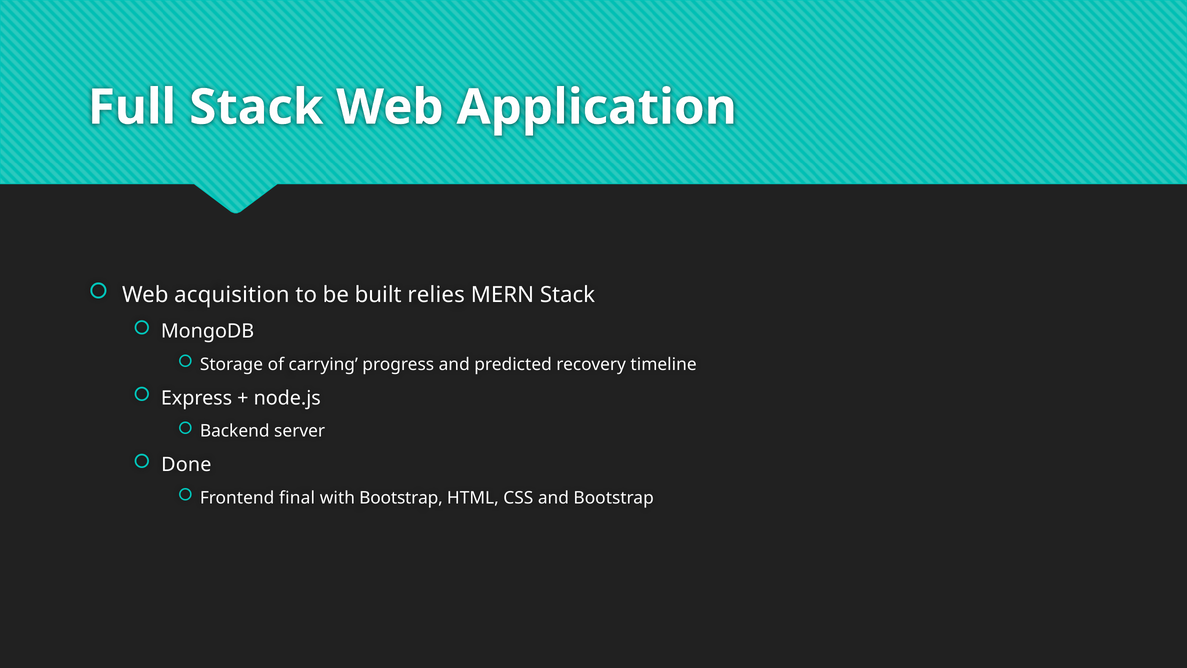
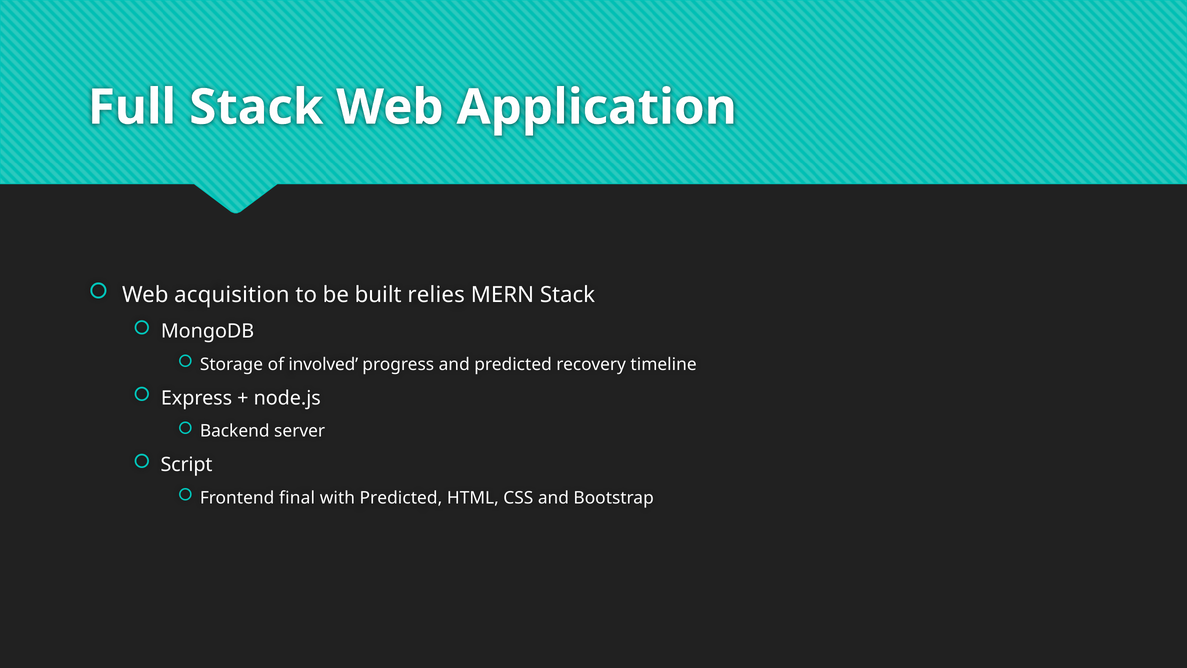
carrying: carrying -> involved
Done: Done -> Script
with Bootstrap: Bootstrap -> Predicted
